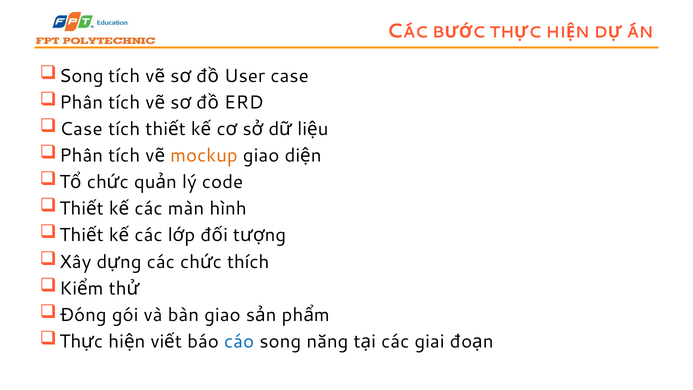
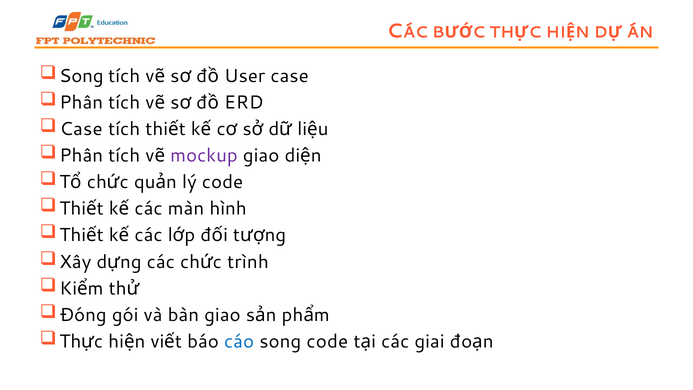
mockup colour: orange -> purple
thích: thích -> trình
song năng: năng -> code
